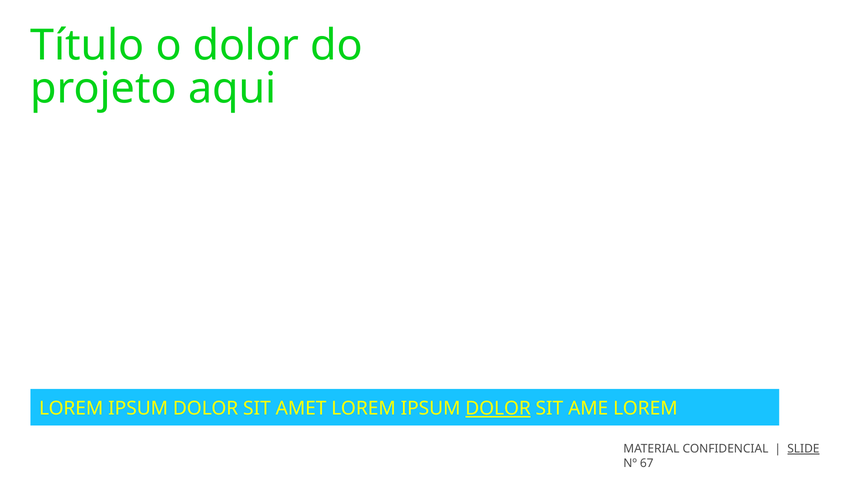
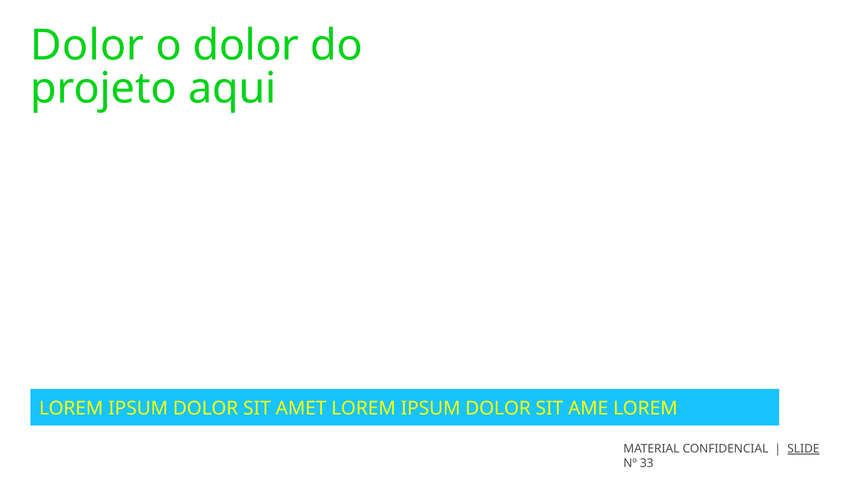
Título at (87, 45): Título -> Dolor
DOLOR at (498, 408) underline: present -> none
67: 67 -> 33
